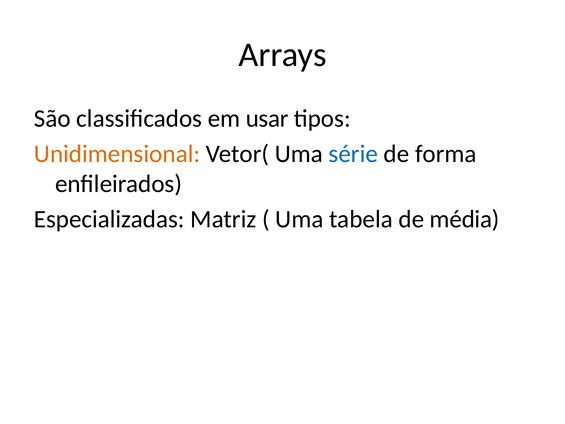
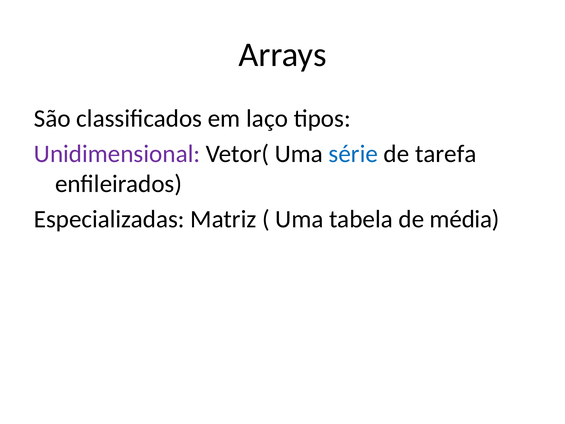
usar: usar -> laço
Unidimensional colour: orange -> purple
forma: forma -> tarefa
